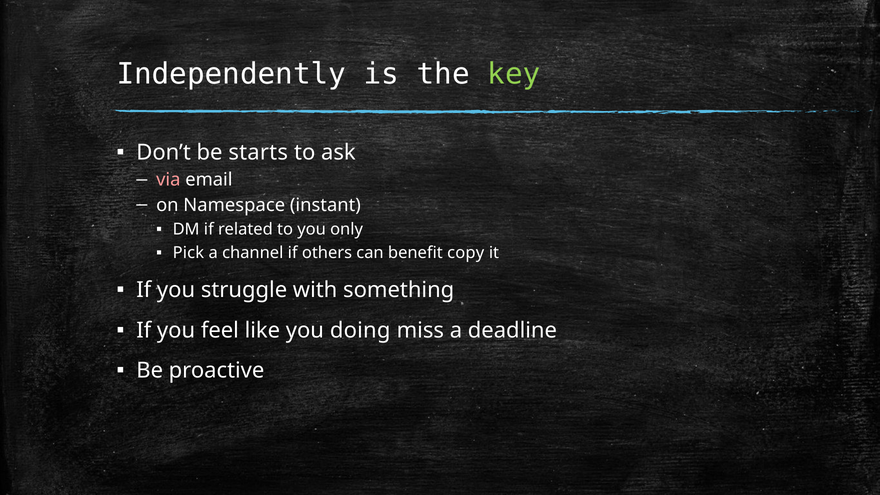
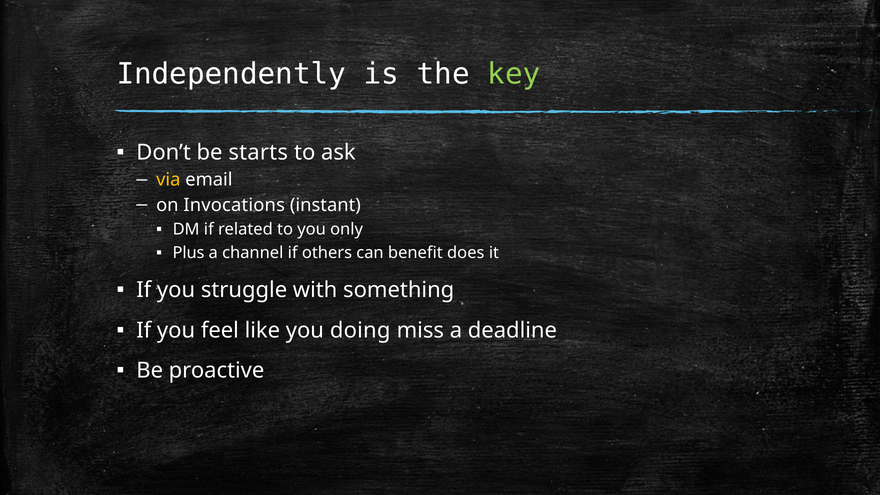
via colour: pink -> yellow
Namespace: Namespace -> Invocations
Pick: Pick -> Plus
copy: copy -> does
